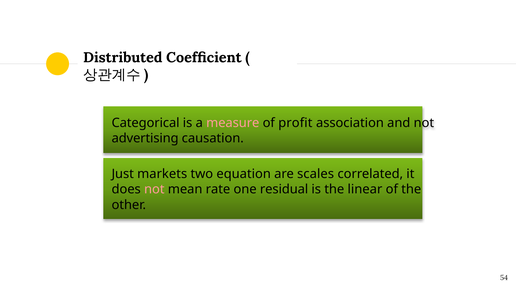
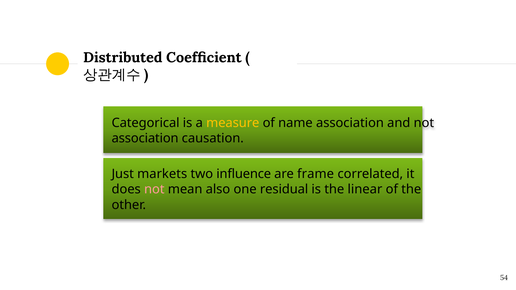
measure colour: pink -> yellow
profit: profit -> name
advertising at (145, 138): advertising -> association
equation: equation -> influence
scales: scales -> frame
rate: rate -> also
